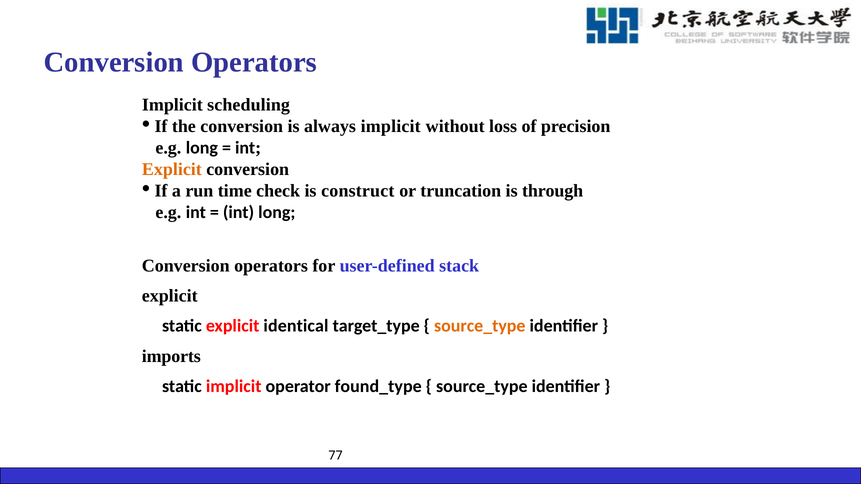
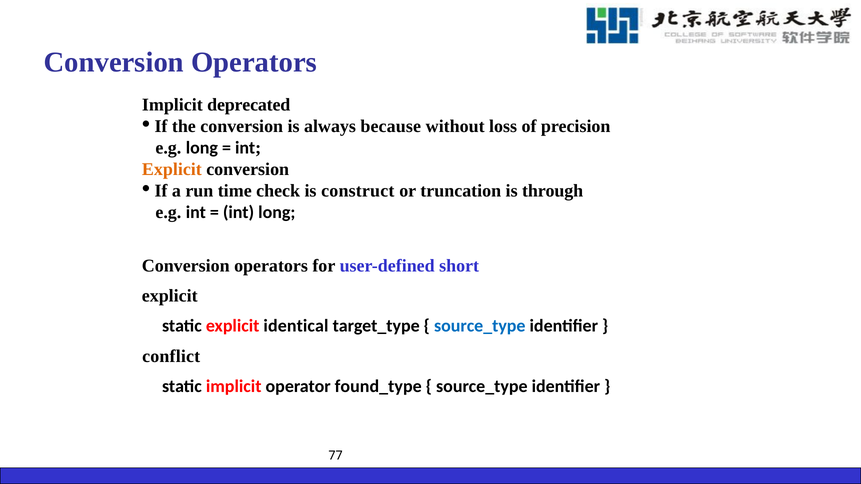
scheduling: scheduling -> deprecated
always implicit: implicit -> because
stack: stack -> short
source_type at (480, 326) colour: orange -> blue
imports: imports -> conflict
